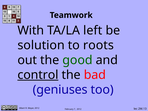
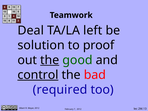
With: With -> Deal
roots: roots -> proof
the at (50, 60) underline: none -> present
geniuses: geniuses -> required
